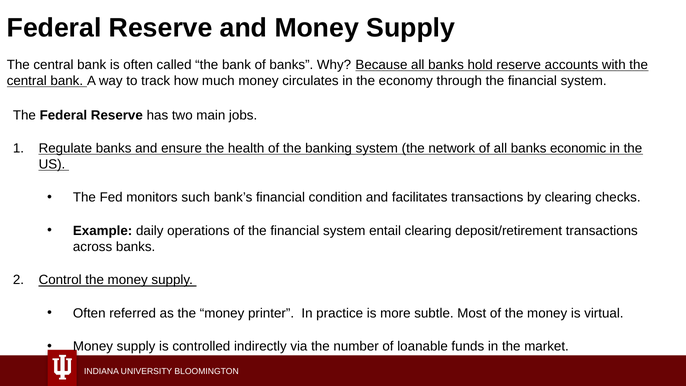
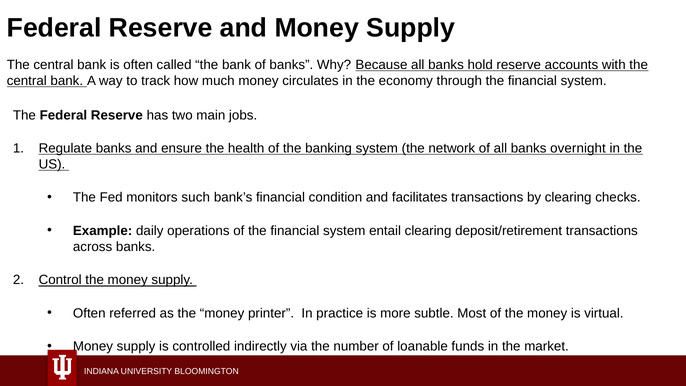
economic: economic -> overnight
